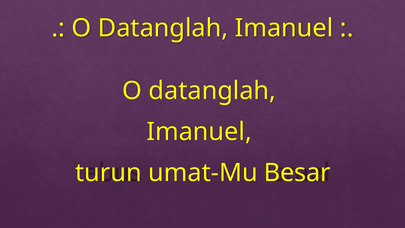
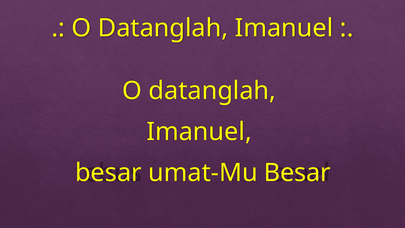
turun at (108, 173): turun -> besar
